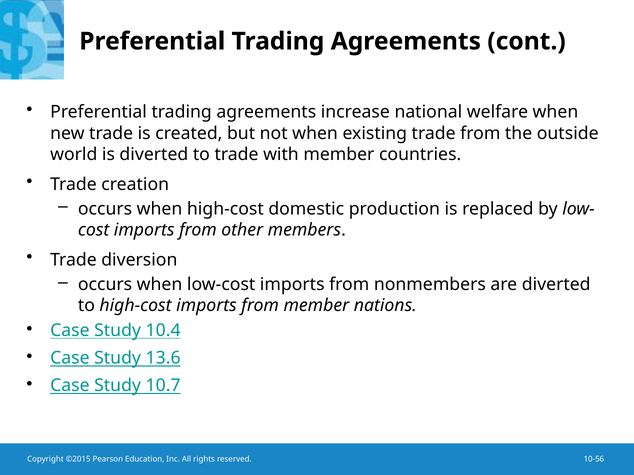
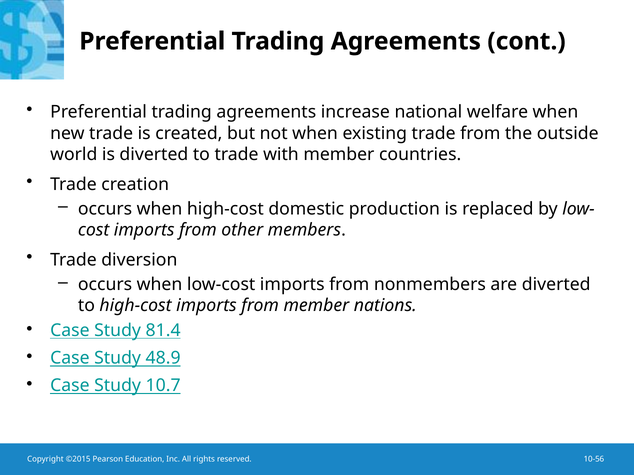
10.4: 10.4 -> 81.4
13.6: 13.6 -> 48.9
